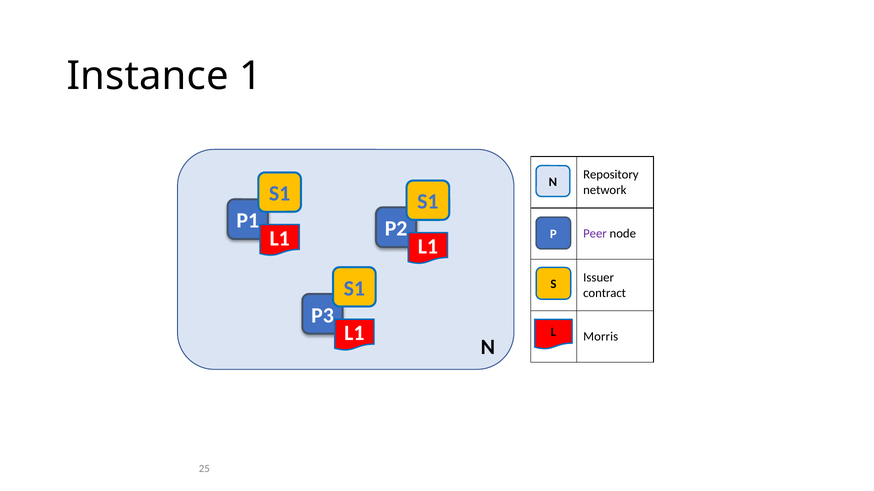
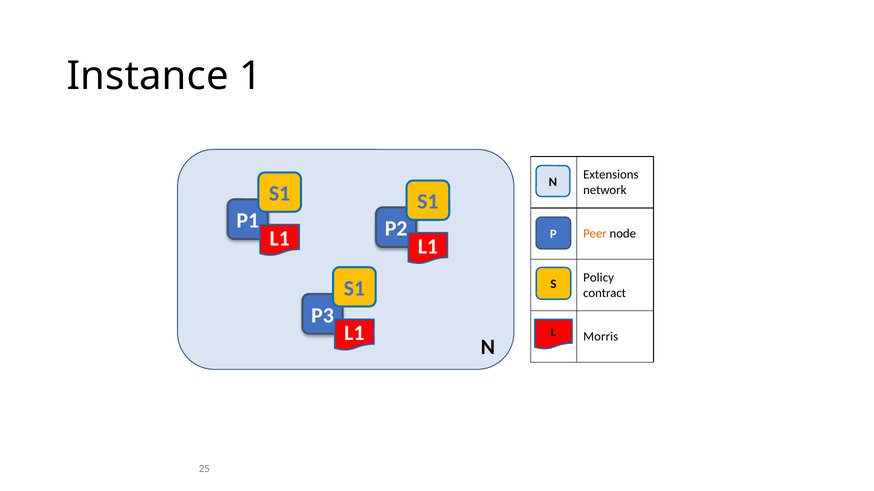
Repository: Repository -> Extensions
Peer colour: purple -> orange
Issuer: Issuer -> Policy
